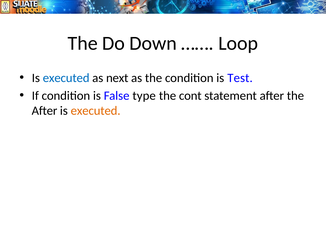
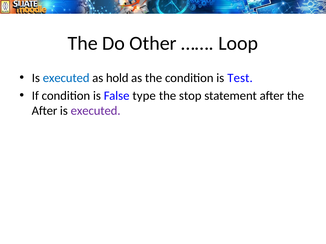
Down: Down -> Other
next: next -> hold
cont: cont -> stop
executed at (96, 111) colour: orange -> purple
